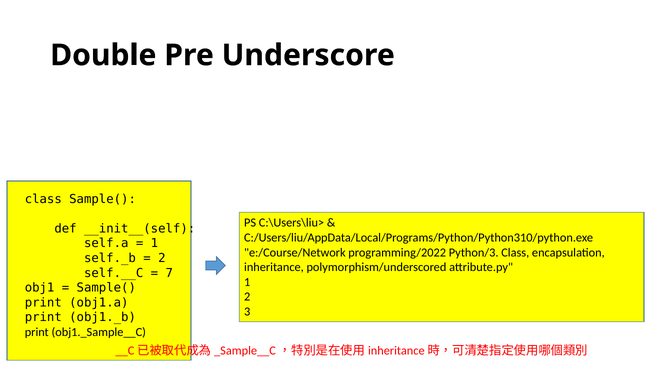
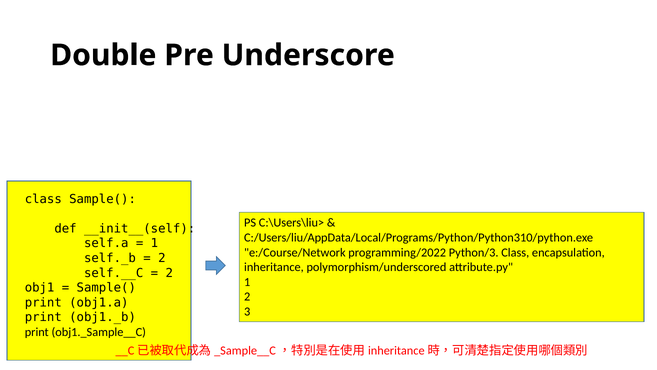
7 at (169, 273): 7 -> 2
